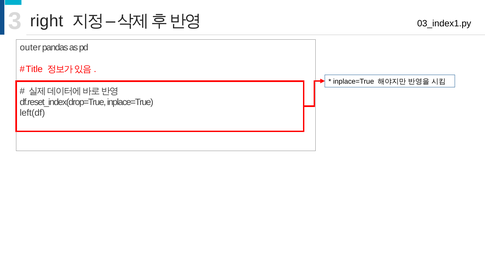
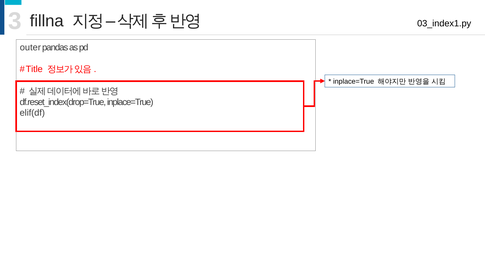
right: right -> fillna
left(df: left(df -> elif(df
